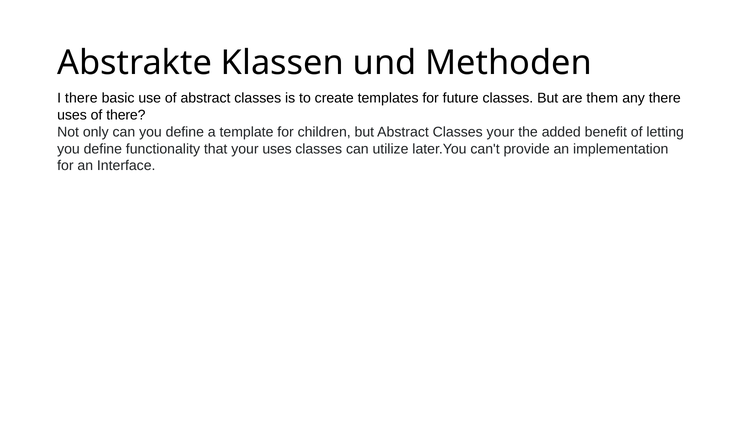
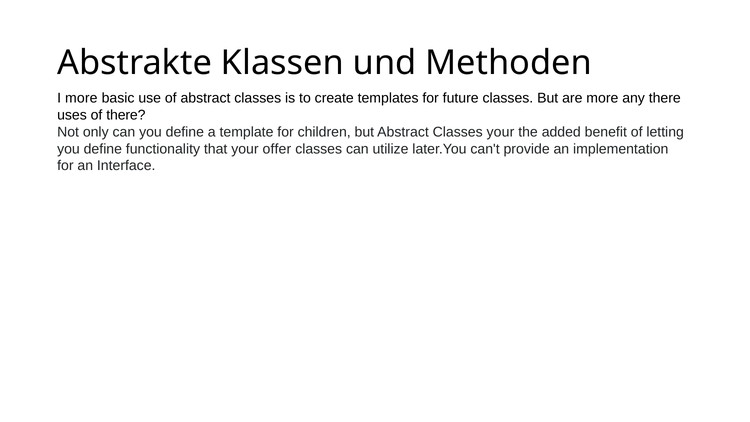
I there: there -> more
are them: them -> more
your uses: uses -> offer
